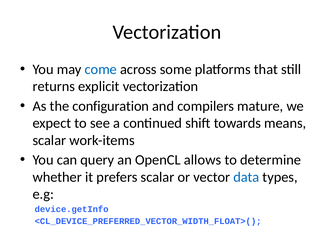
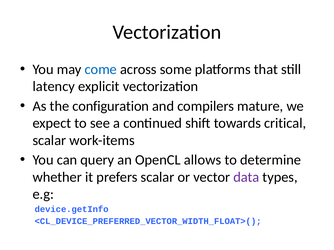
returns: returns -> latency
means: means -> critical
data colour: blue -> purple
